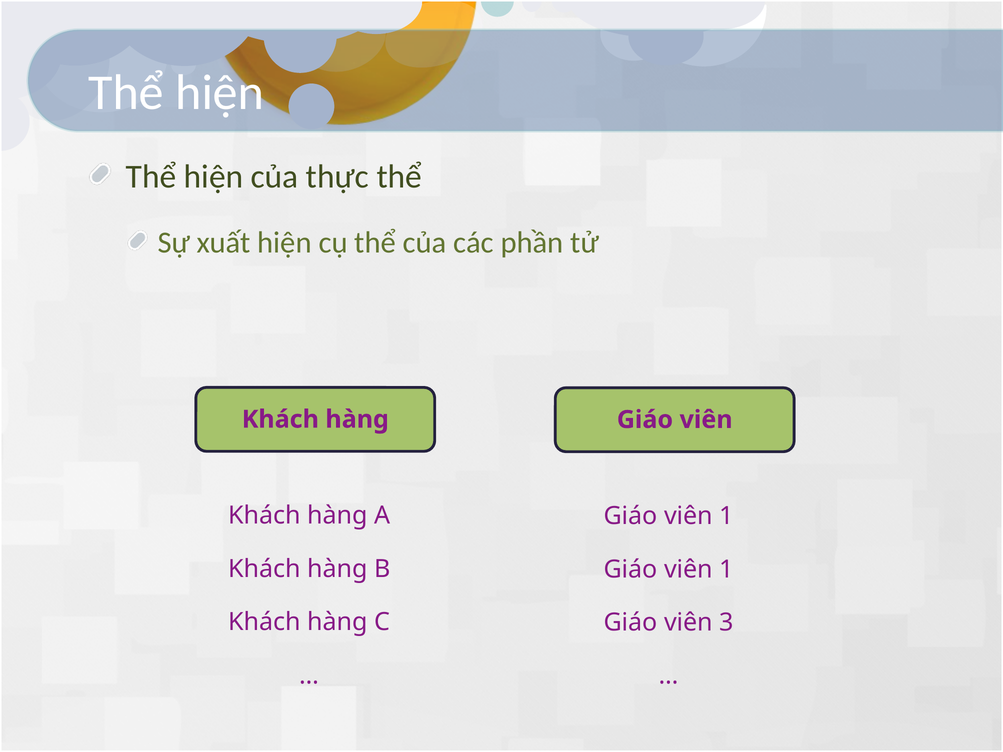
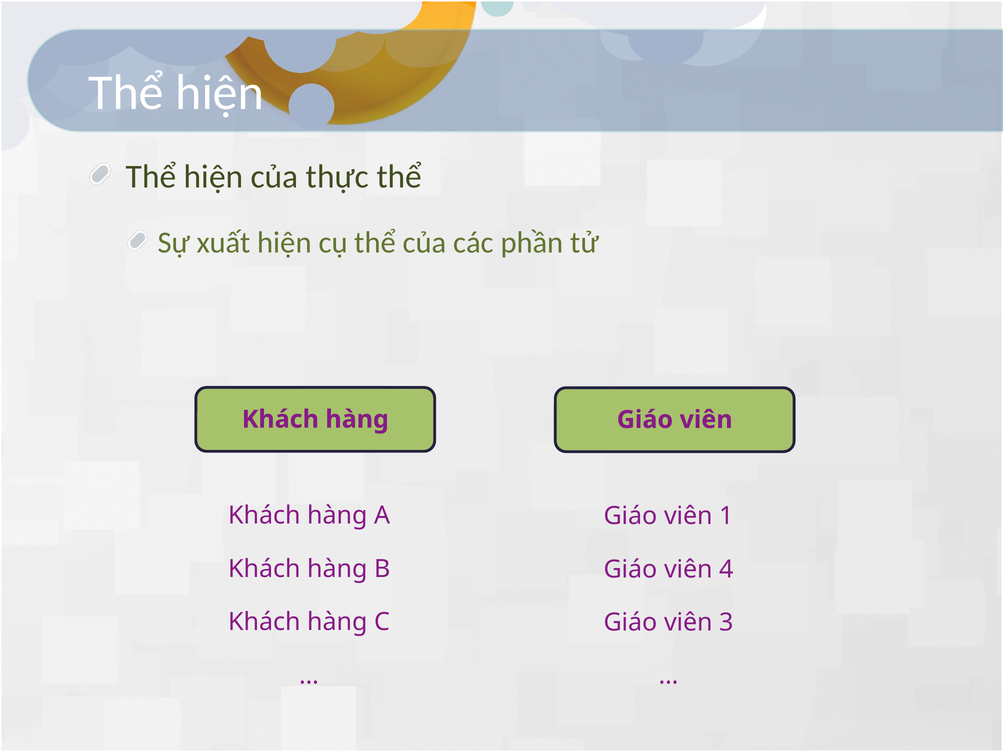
1 at (727, 569): 1 -> 4
